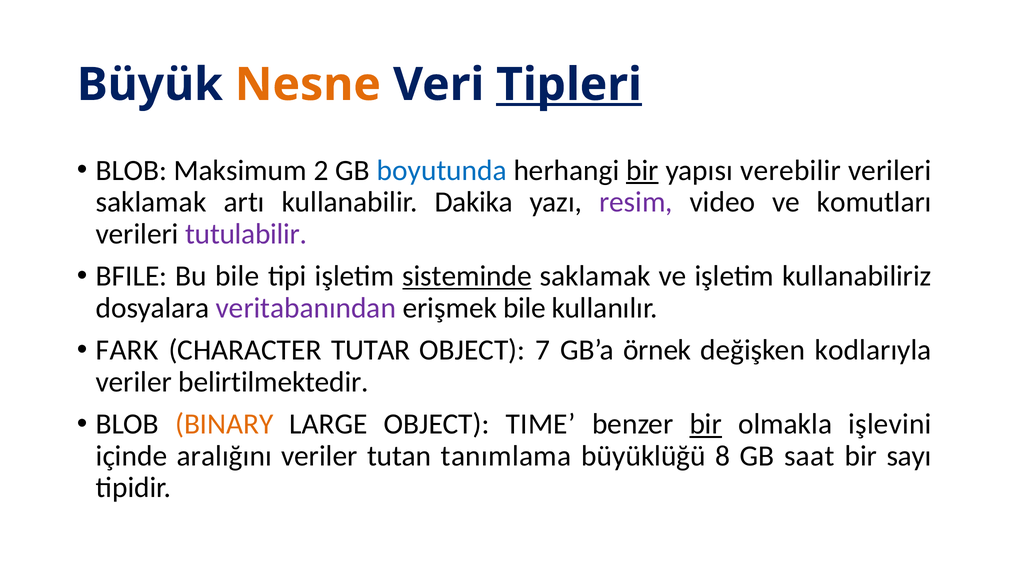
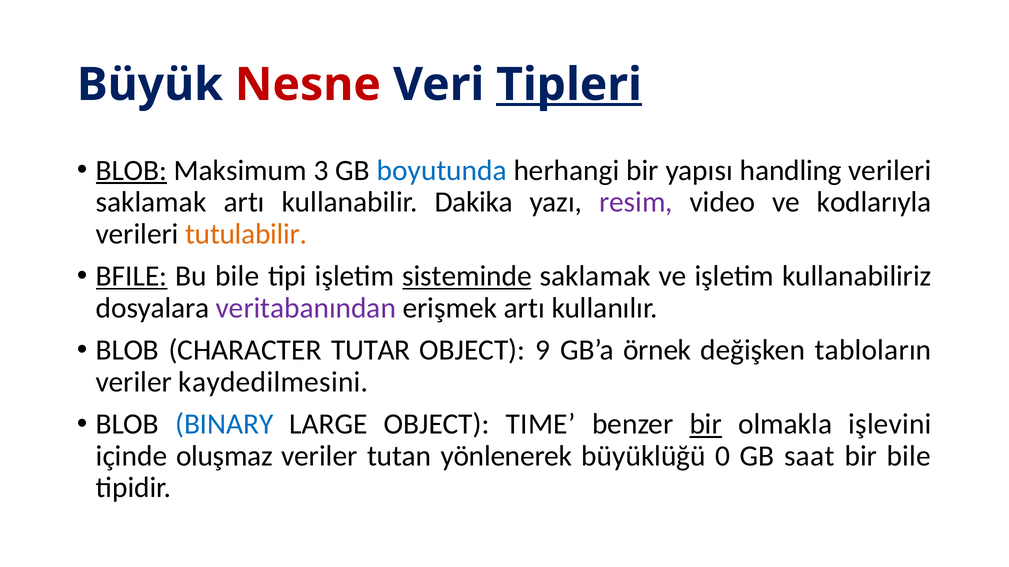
Nesne colour: orange -> red
BLOB at (131, 171) underline: none -> present
2: 2 -> 3
bir at (642, 171) underline: present -> none
verebilir: verebilir -> handling
komutları: komutları -> kodlarıyla
tutulabilir colour: purple -> orange
BFILE underline: none -> present
erişmek bile: bile -> artı
FARK at (127, 351): FARK -> BLOB
7: 7 -> 9
kodlarıyla: kodlarıyla -> tabloların
belirtilmektedir: belirtilmektedir -> kaydedilmesini
BINARY colour: orange -> blue
aralığını: aralığını -> oluşmaz
tanımlama: tanımlama -> yönlenerek
8: 8 -> 0
bir sayı: sayı -> bile
